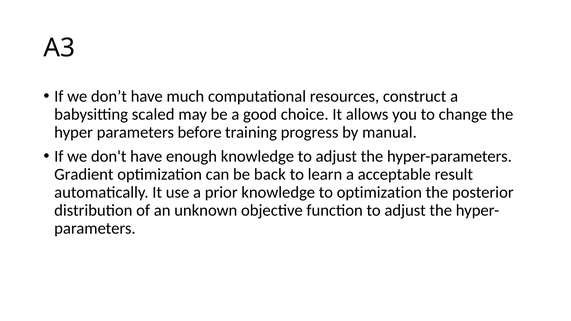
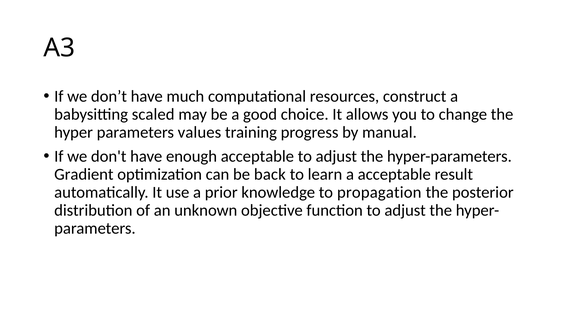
before: before -> values
enough knowledge: knowledge -> acceptable
to optimization: optimization -> propagation
